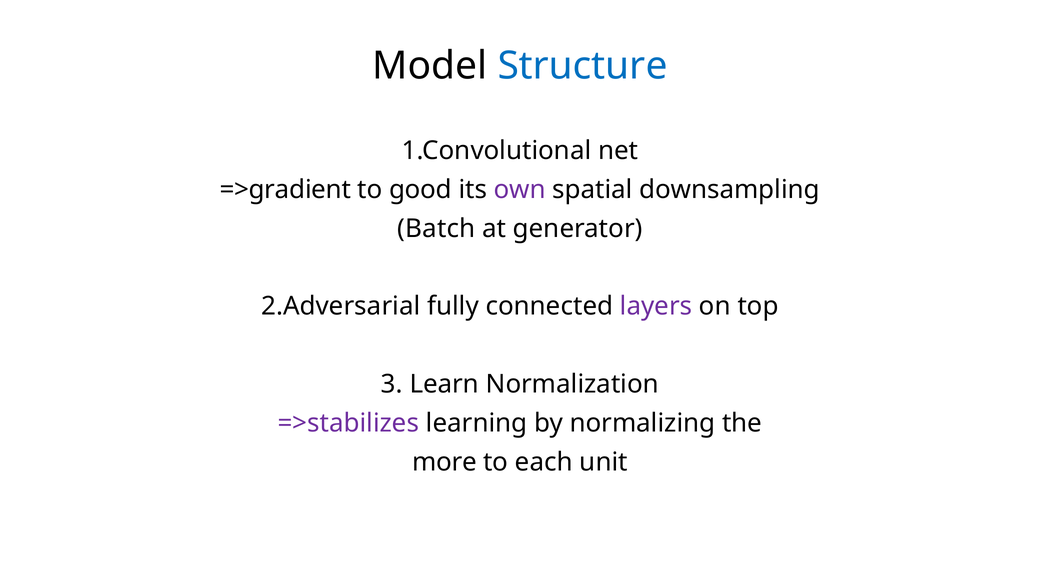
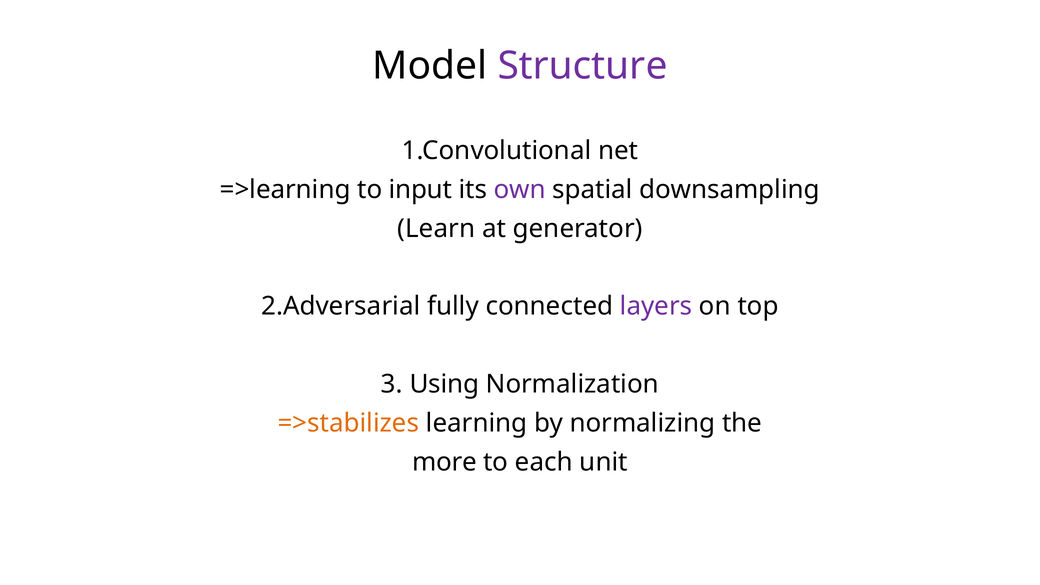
Structure colour: blue -> purple
=>gradient: =>gradient -> =>learning
good: good -> input
Batch: Batch -> Learn
Learn: Learn -> Using
=>stabilizes colour: purple -> orange
